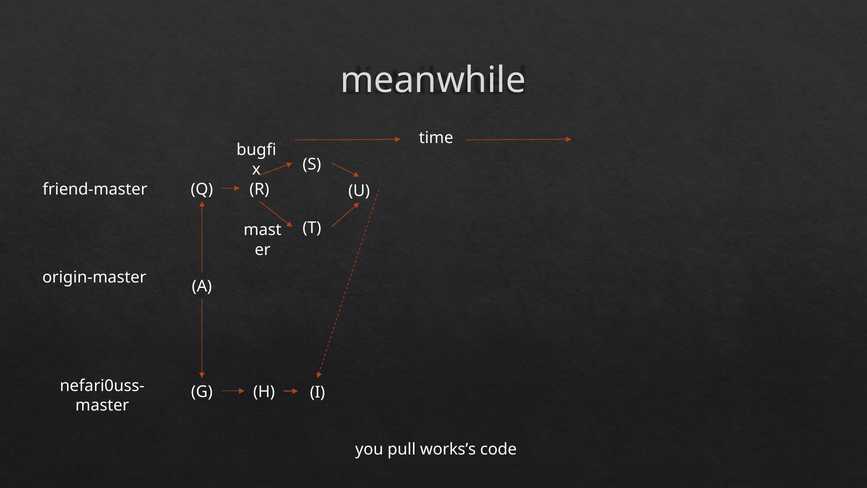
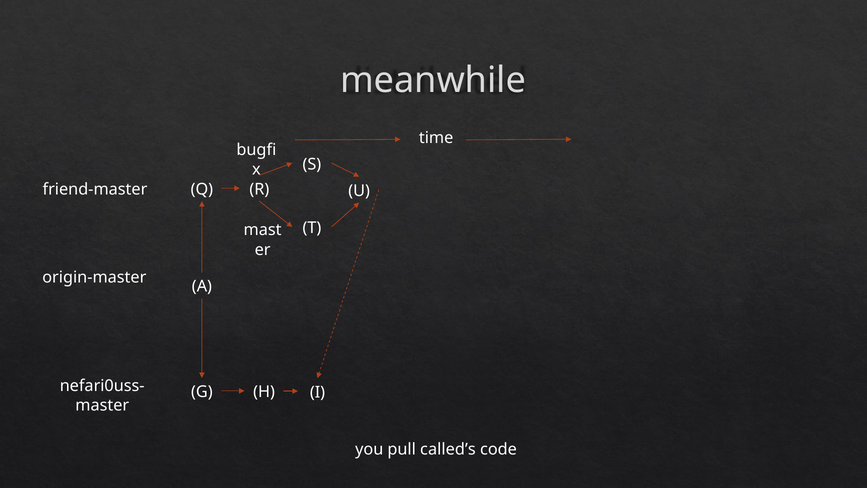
works’s: works’s -> called’s
